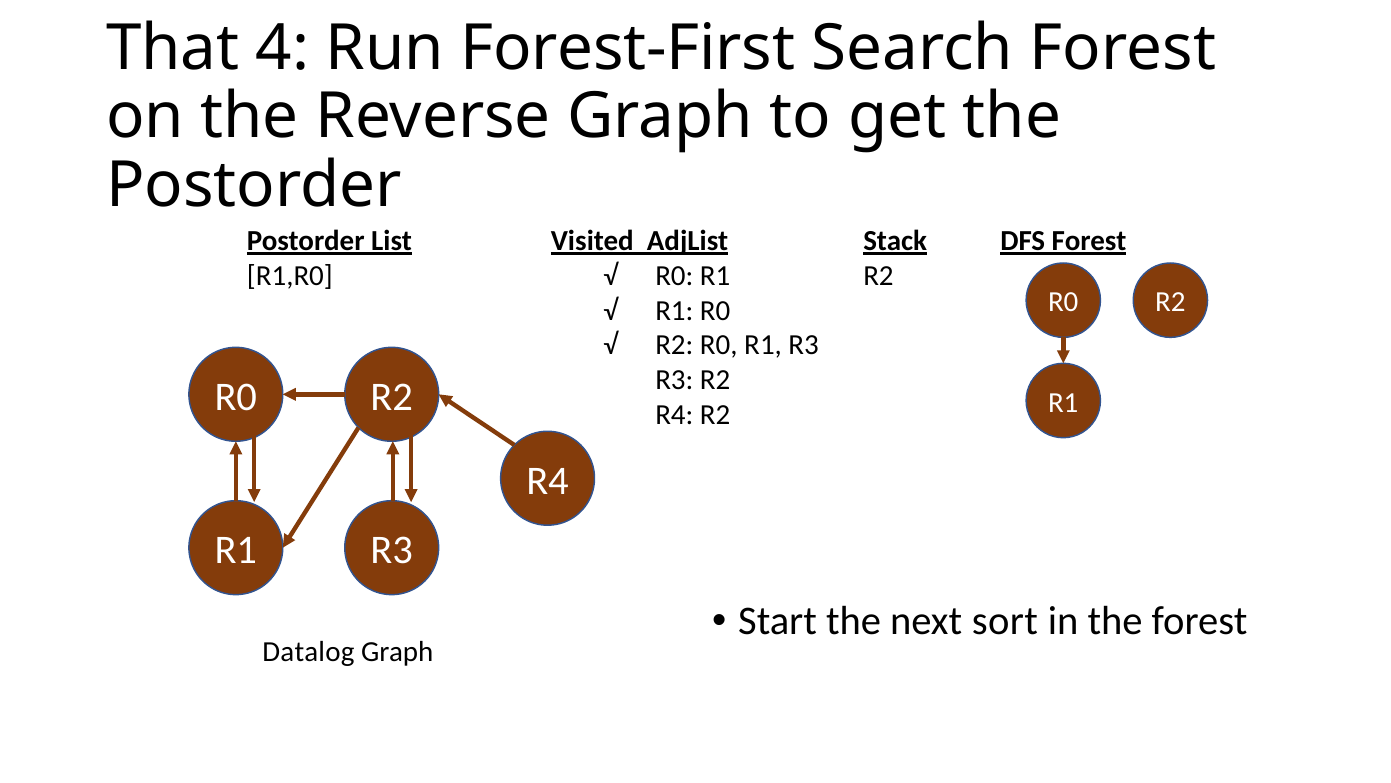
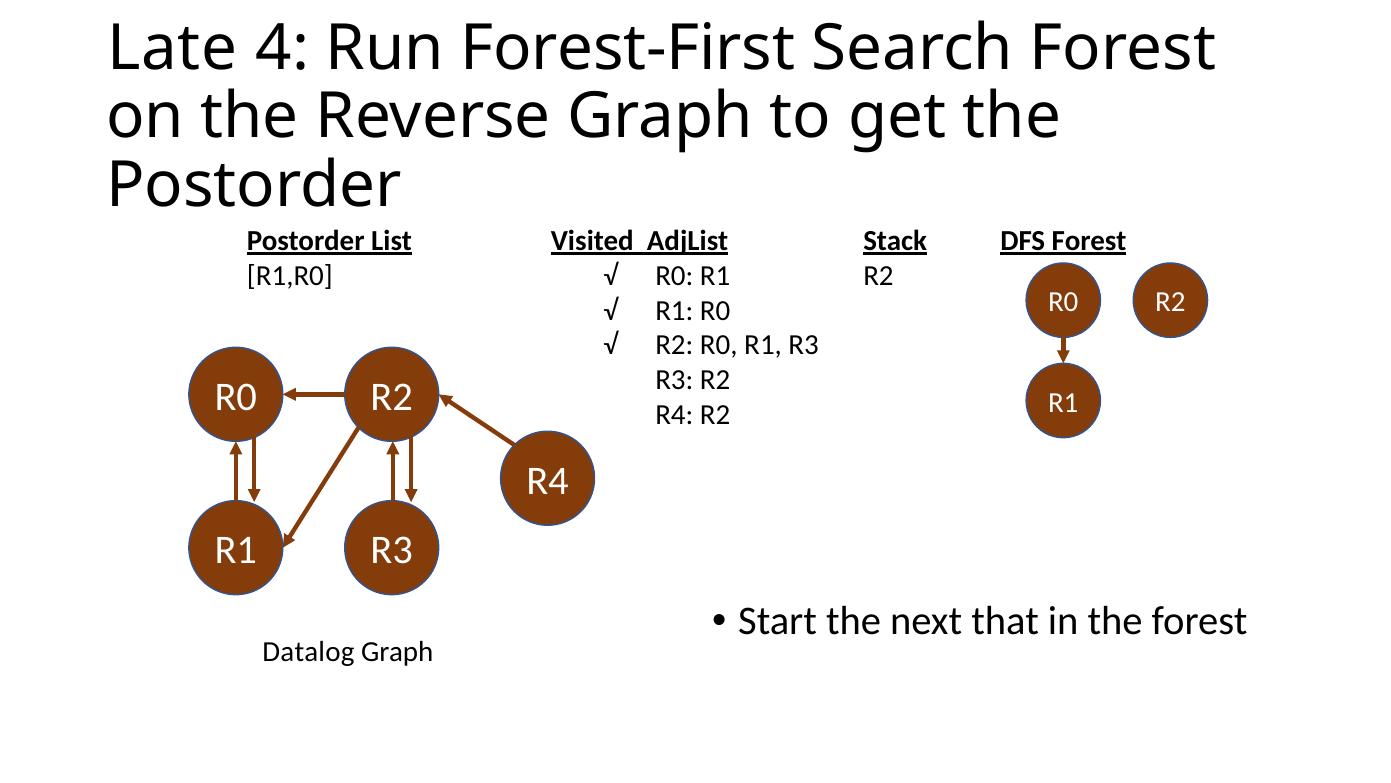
That: That -> Late
sort: sort -> that
